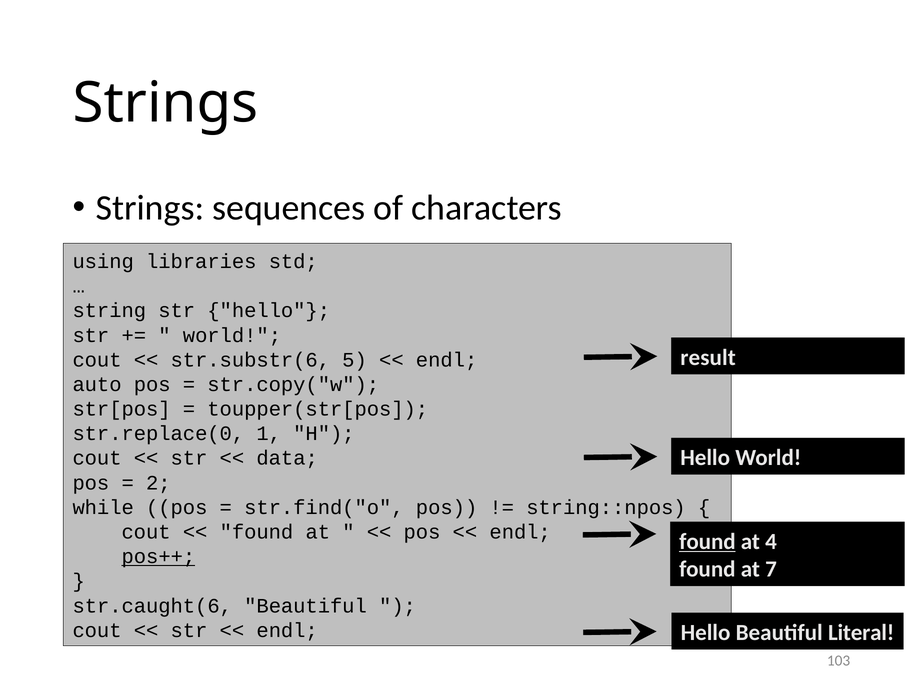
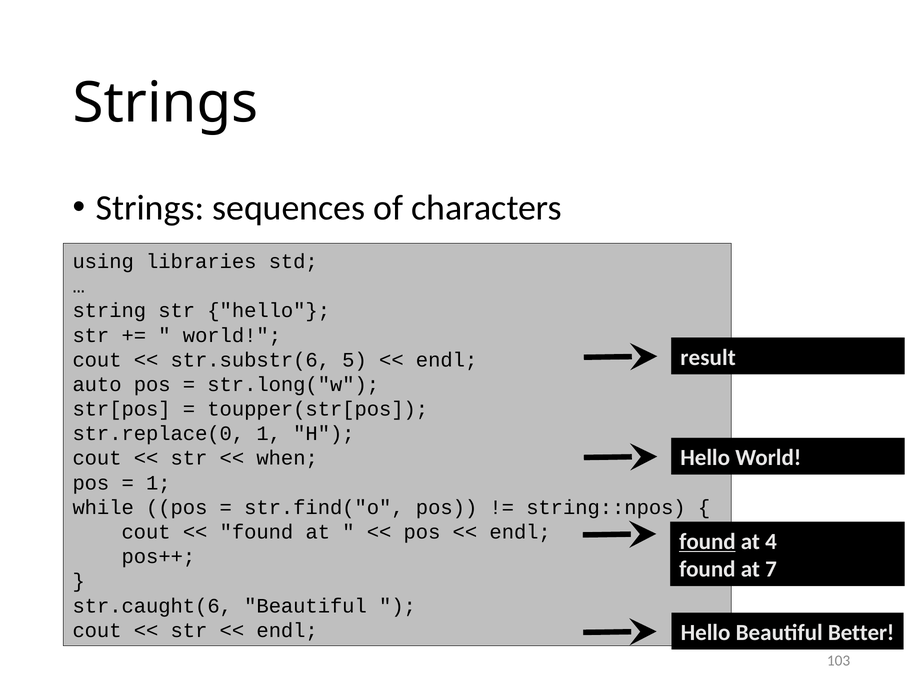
str.copy("w: str.copy("w -> str.long("w
data: data -> when
2 at (158, 483): 2 -> 1
pos++ underline: present -> none
Literal: Literal -> Better
